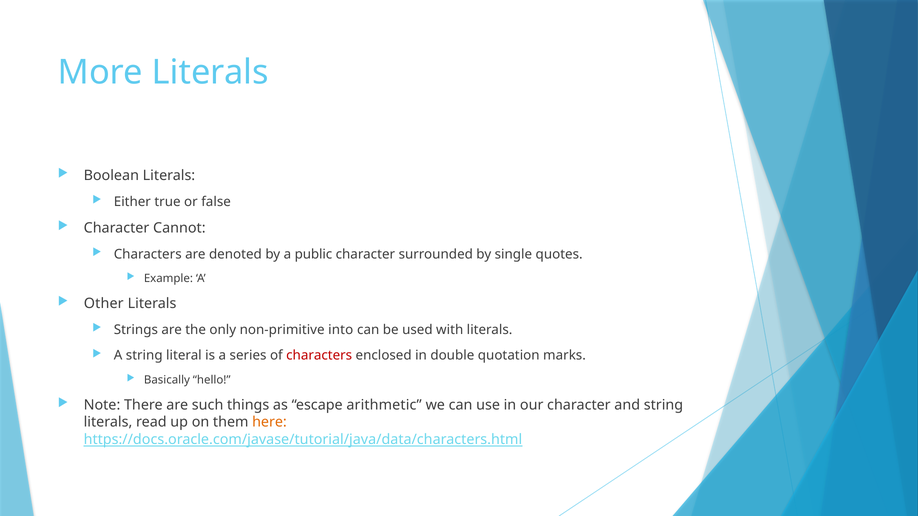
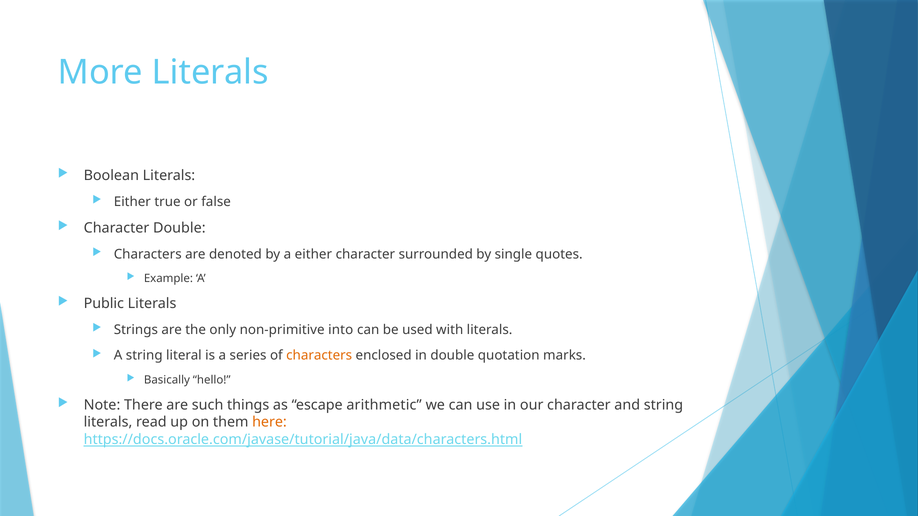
Character Cannot: Cannot -> Double
a public: public -> either
Other: Other -> Public
characters at (319, 356) colour: red -> orange
